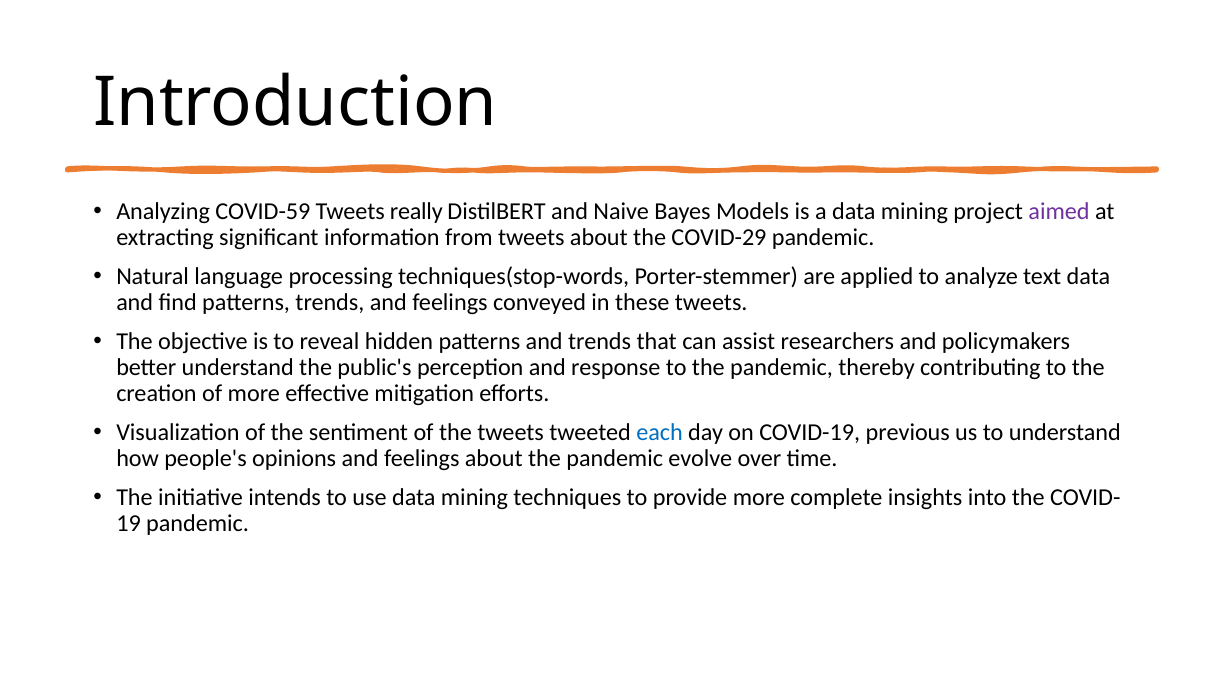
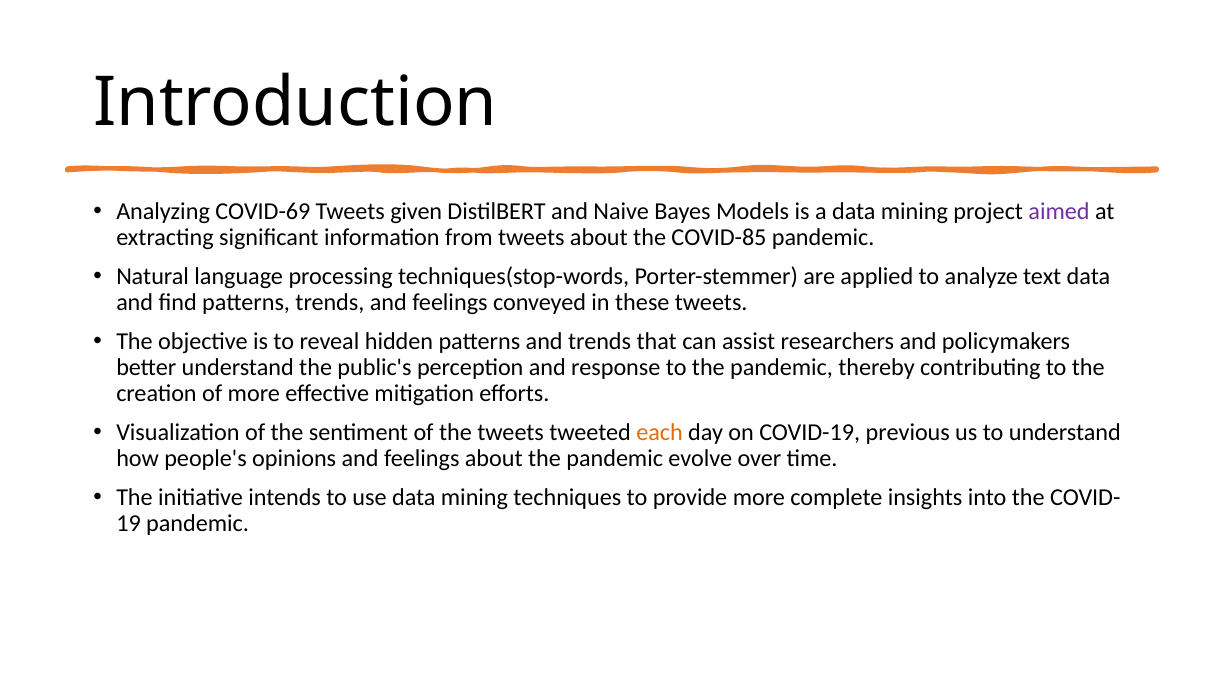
COVID-59: COVID-59 -> COVID-69
really: really -> given
COVID-29: COVID-29 -> COVID-85
each colour: blue -> orange
